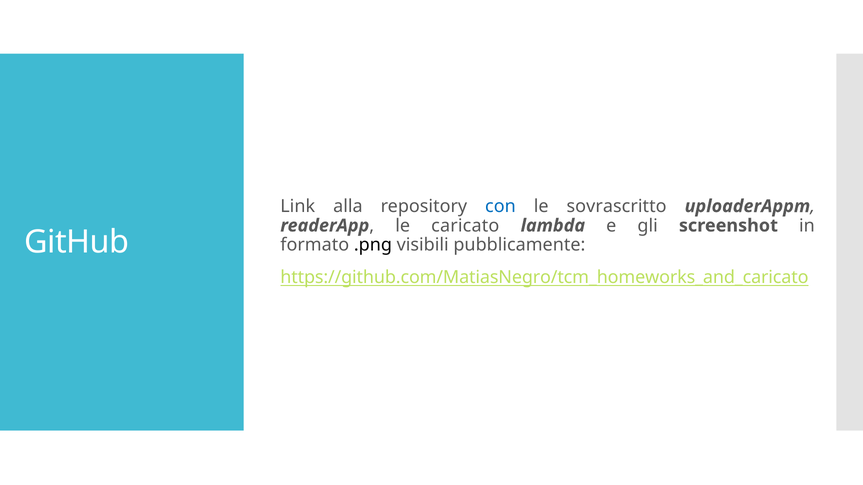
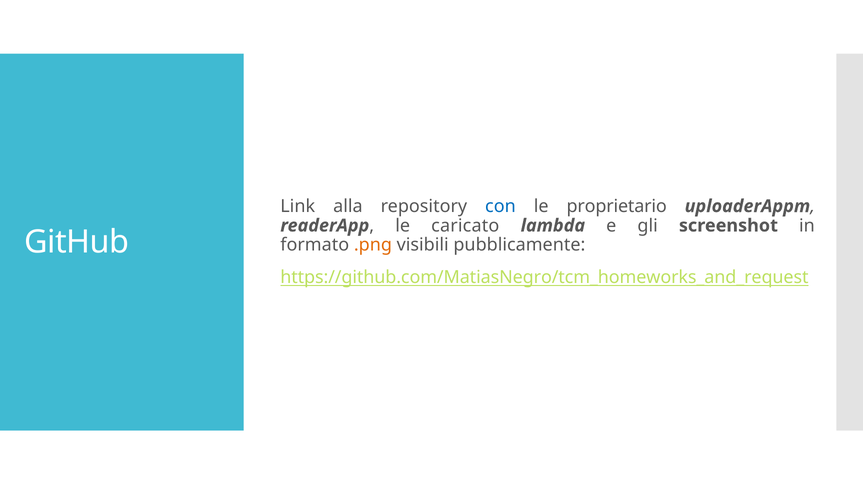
sovrascritto: sovrascritto -> proprietario
.png colour: black -> orange
https://github.com/MatiasNegro/tcm_homeworks_and_caricato: https://github.com/MatiasNegro/tcm_homeworks_and_caricato -> https://github.com/MatiasNegro/tcm_homeworks_and_request
